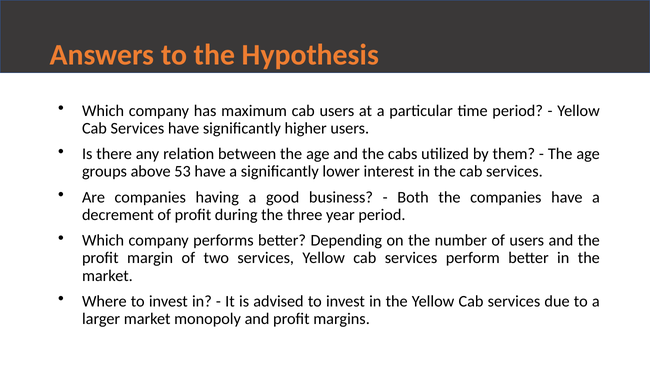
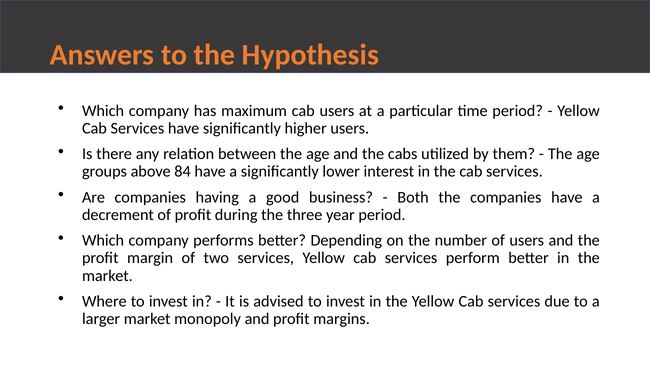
53: 53 -> 84
